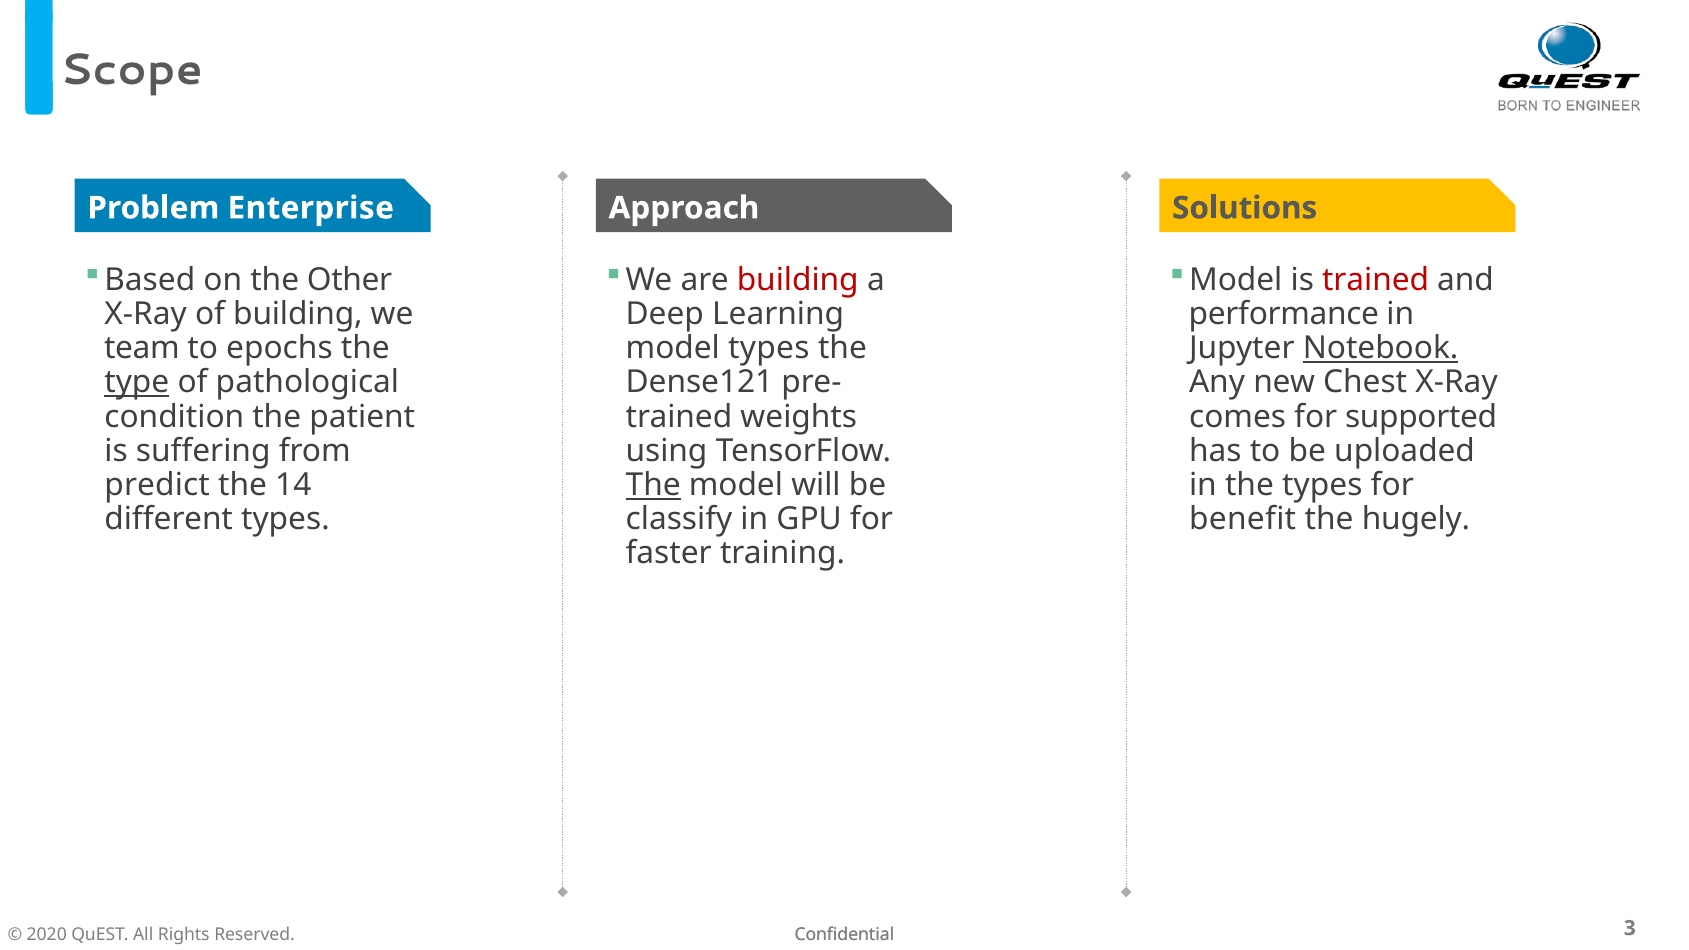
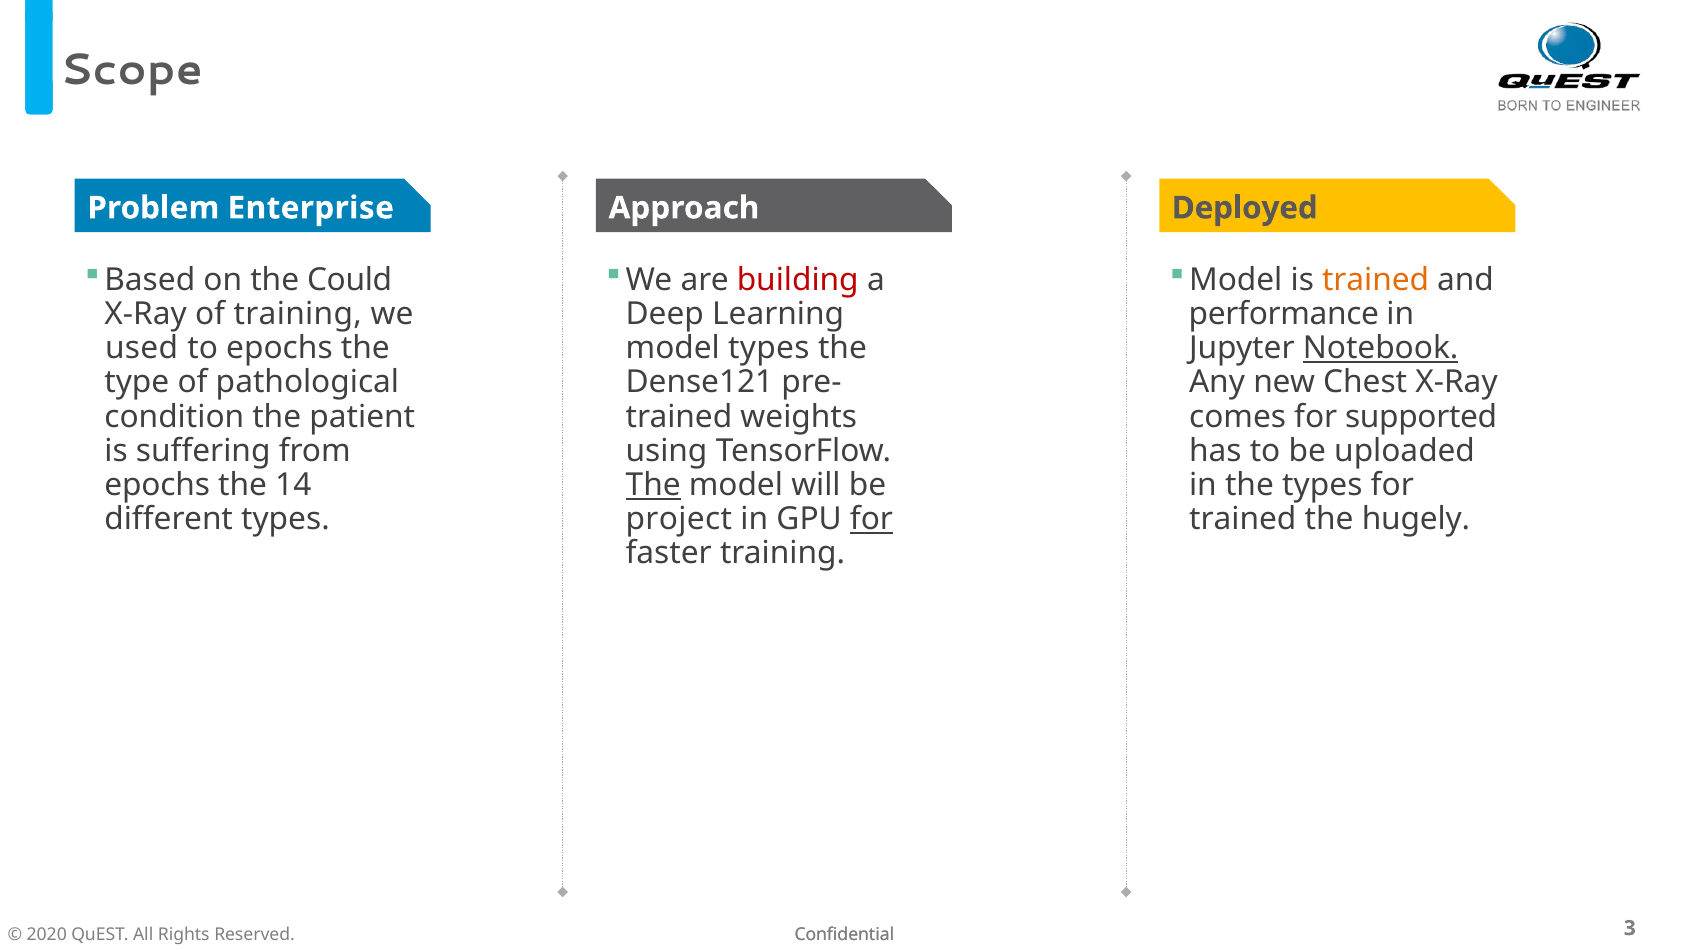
Solutions: Solutions -> Deployed
Other: Other -> Could
trained at (1376, 280) colour: red -> orange
of building: building -> training
team: team -> used
type underline: present -> none
predict at (157, 485): predict -> epochs
classify: classify -> project
for at (871, 519) underline: none -> present
benefit at (1243, 519): benefit -> trained
